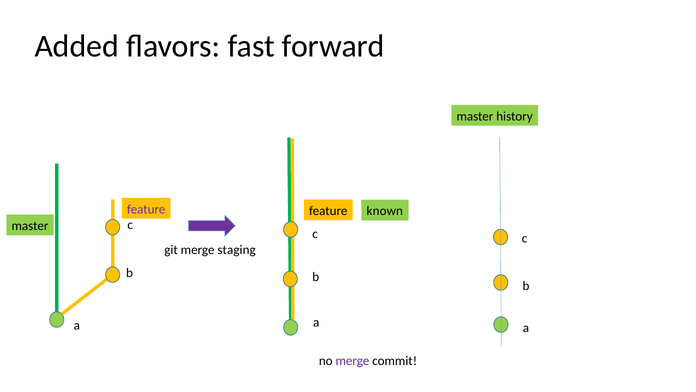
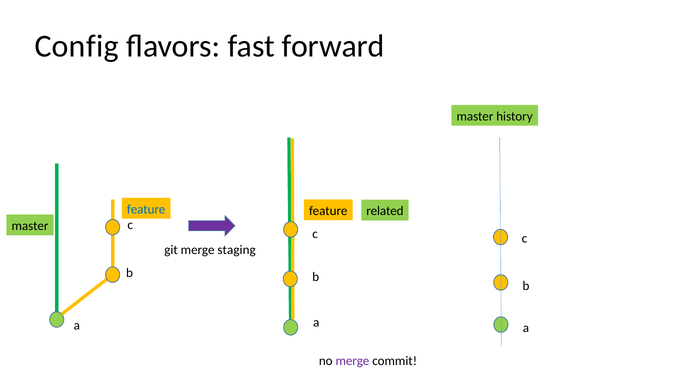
Added: Added -> Config
feature at (146, 209) colour: purple -> blue
known: known -> related
